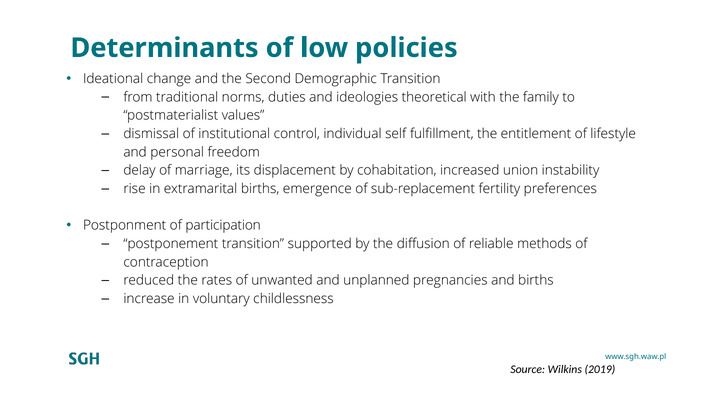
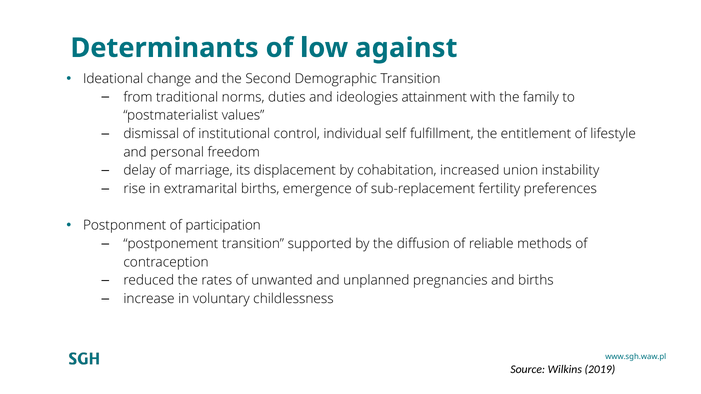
policies: policies -> against
theoretical: theoretical -> attainment
